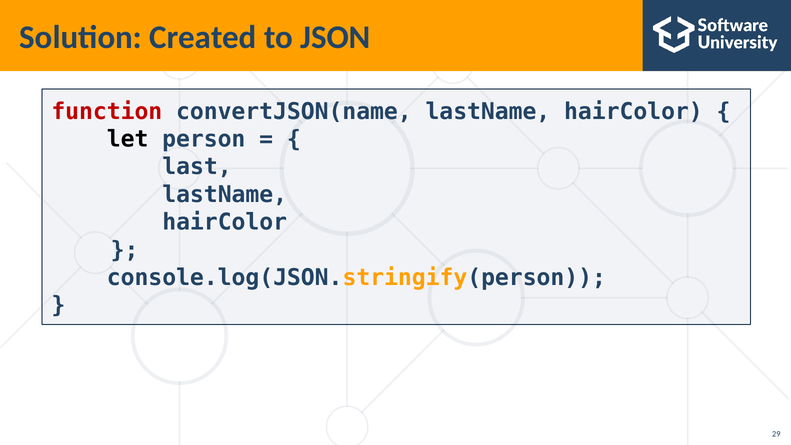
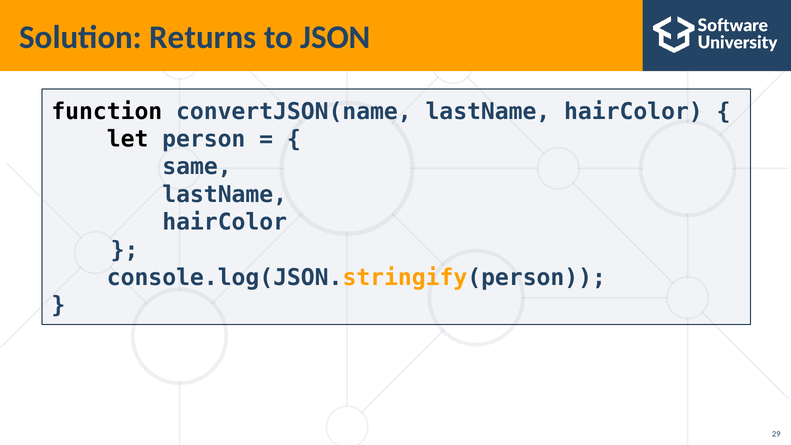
Created: Created -> Returns
function colour: red -> black
last: last -> same
